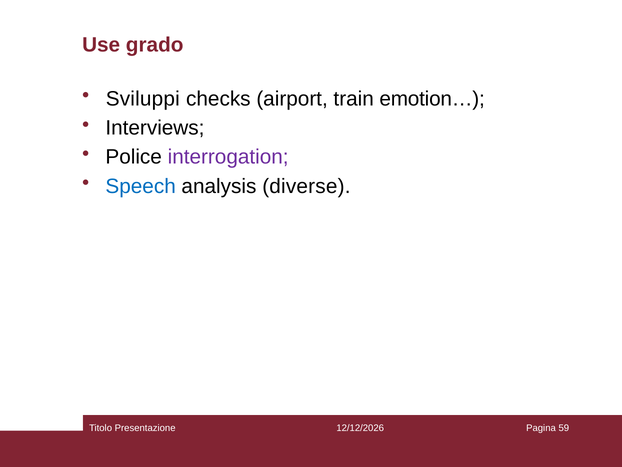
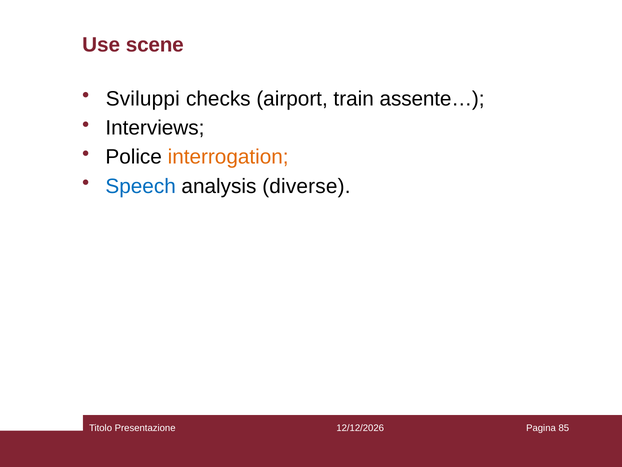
grado: grado -> scene
emotion…: emotion… -> assente…
interrogation colour: purple -> orange
59: 59 -> 85
